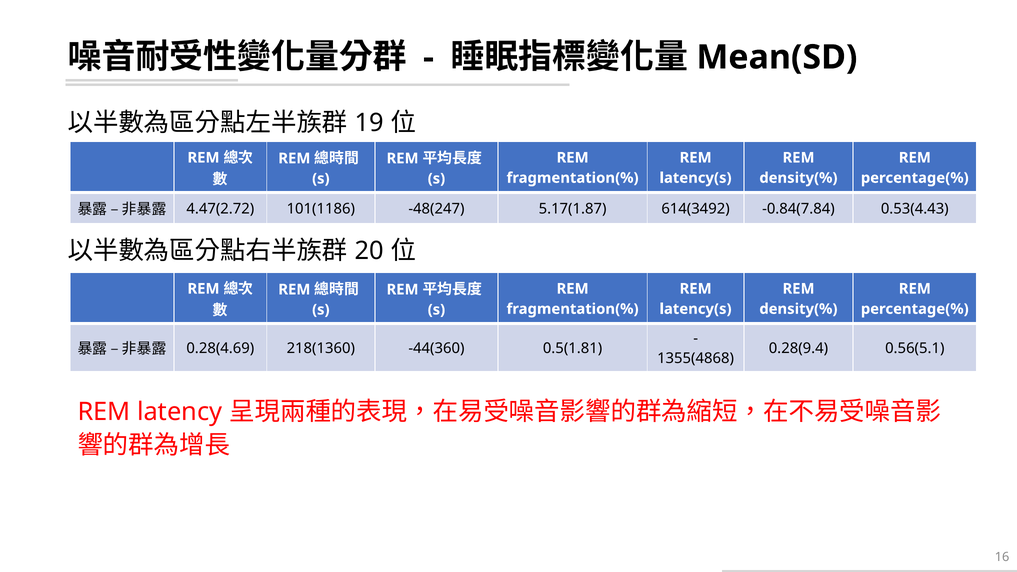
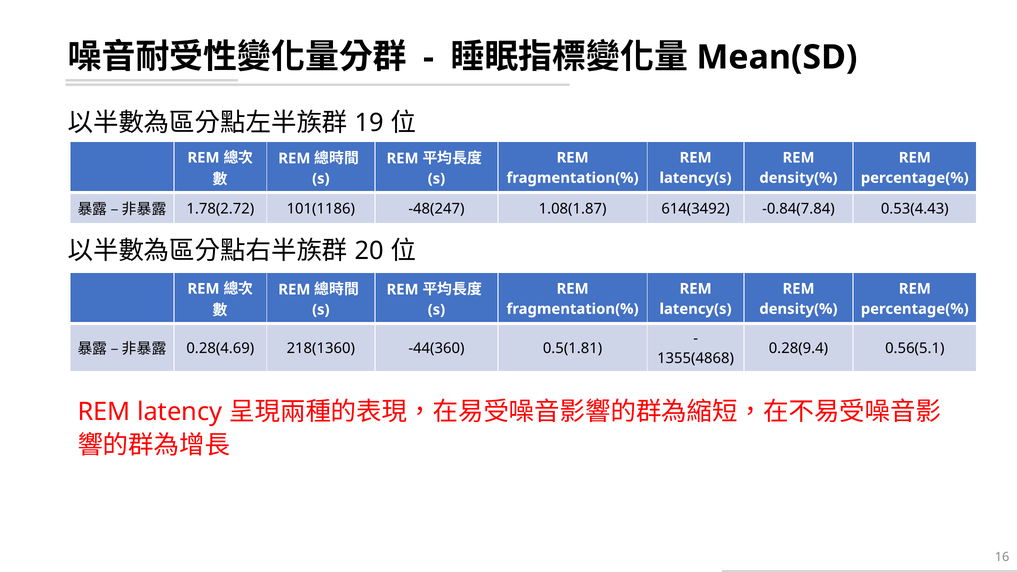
4.47(2.72: 4.47(2.72 -> 1.78(2.72
5.17(1.87: 5.17(1.87 -> 1.08(1.87
